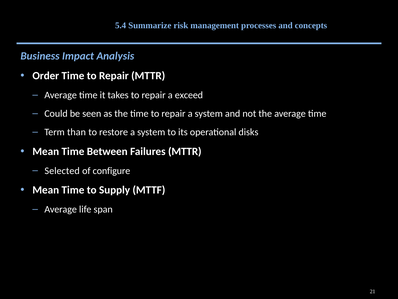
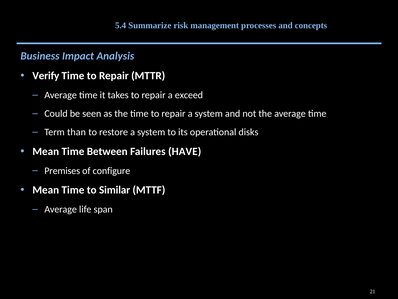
Order: Order -> Verify
Failures MTTR: MTTR -> HAVE
Selected: Selected -> Premises
Supply: Supply -> Similar
